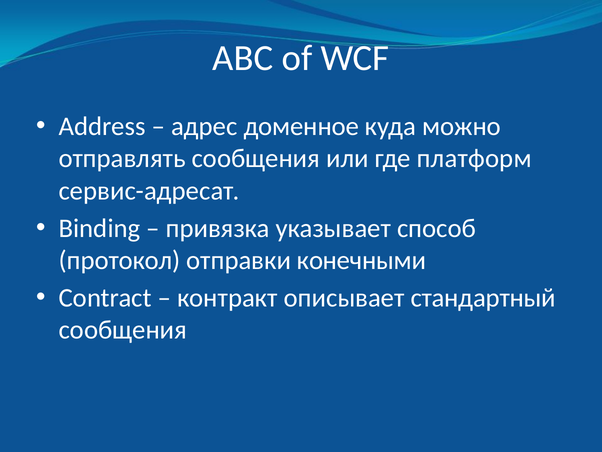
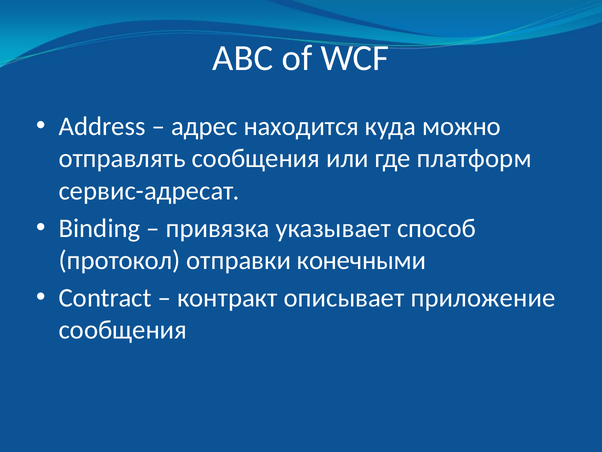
доменное: доменное -> находится
стандартный: стандартный -> приложение
